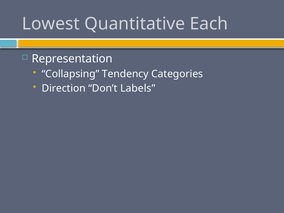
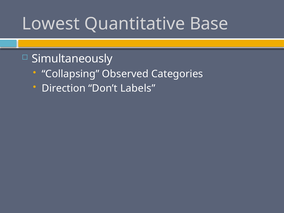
Each: Each -> Base
Representation: Representation -> Simultaneously
Tendency: Tendency -> Observed
